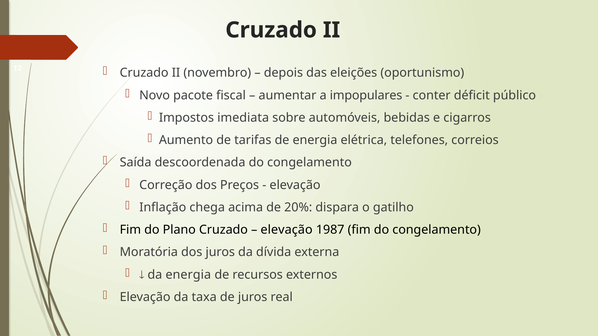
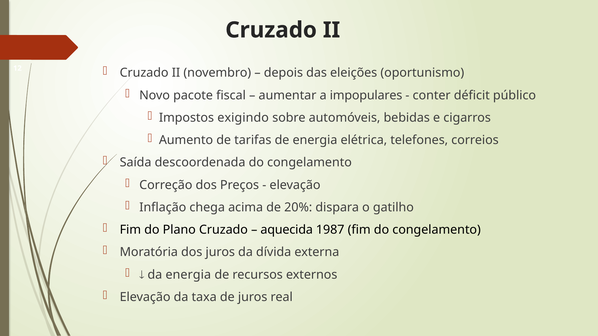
imediata: imediata -> exigindo
elevação at (287, 230): elevação -> aquecida
